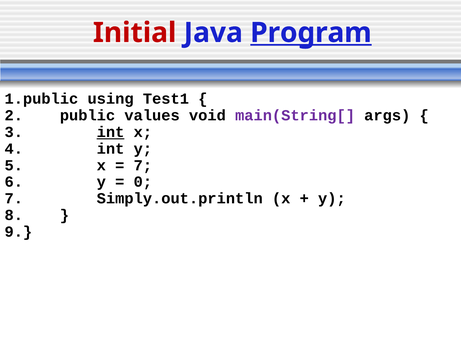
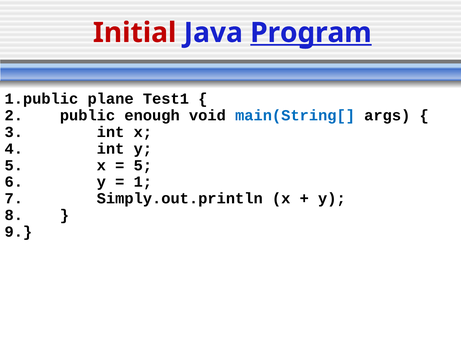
using: using -> plane
values: values -> enough
main(String[ colour: purple -> blue
int at (111, 132) underline: present -> none
7 at (143, 165): 7 -> 5
0: 0 -> 1
